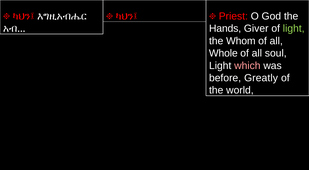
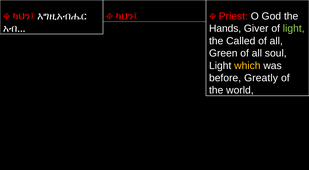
Whom: Whom -> Called
Whole: Whole -> Green
which colour: pink -> yellow
